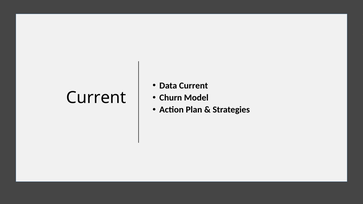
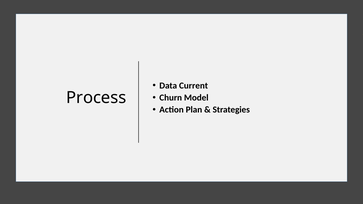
Current at (96, 98): Current -> Process
